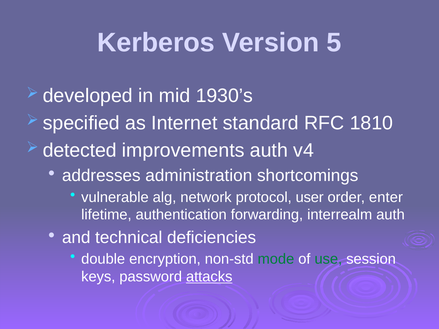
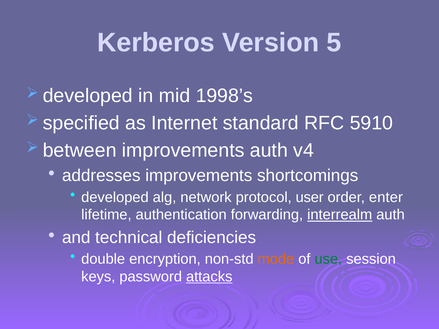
1930’s: 1930’s -> 1998’s
1810: 1810 -> 5910
detected: detected -> between
addresses administration: administration -> improvements
vulnerable at (115, 197): vulnerable -> developed
interrealm underline: none -> present
mode colour: green -> orange
